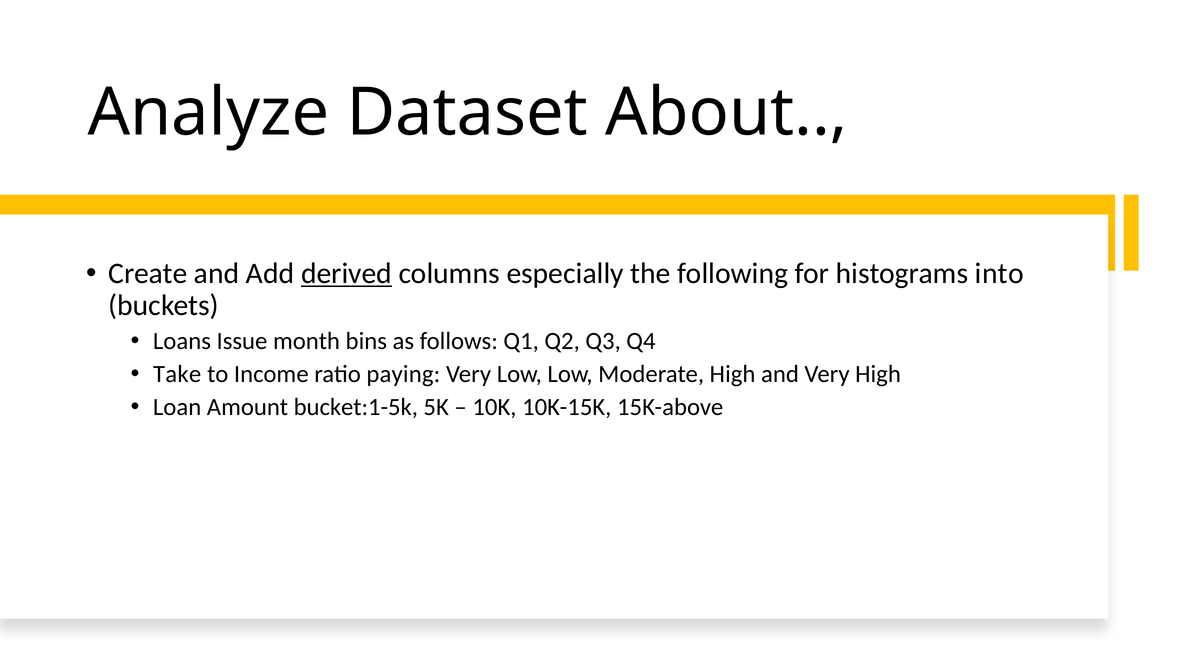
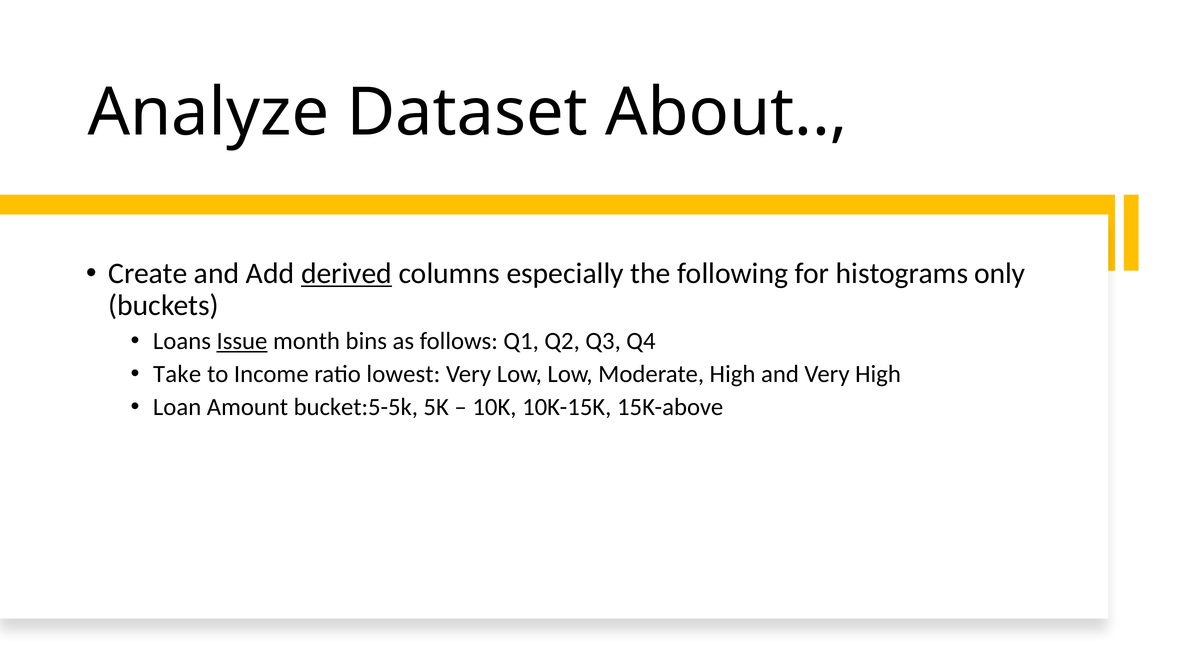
into: into -> only
Issue underline: none -> present
paying: paying -> lowest
bucket:1-5k: bucket:1-5k -> bucket:5-5k
